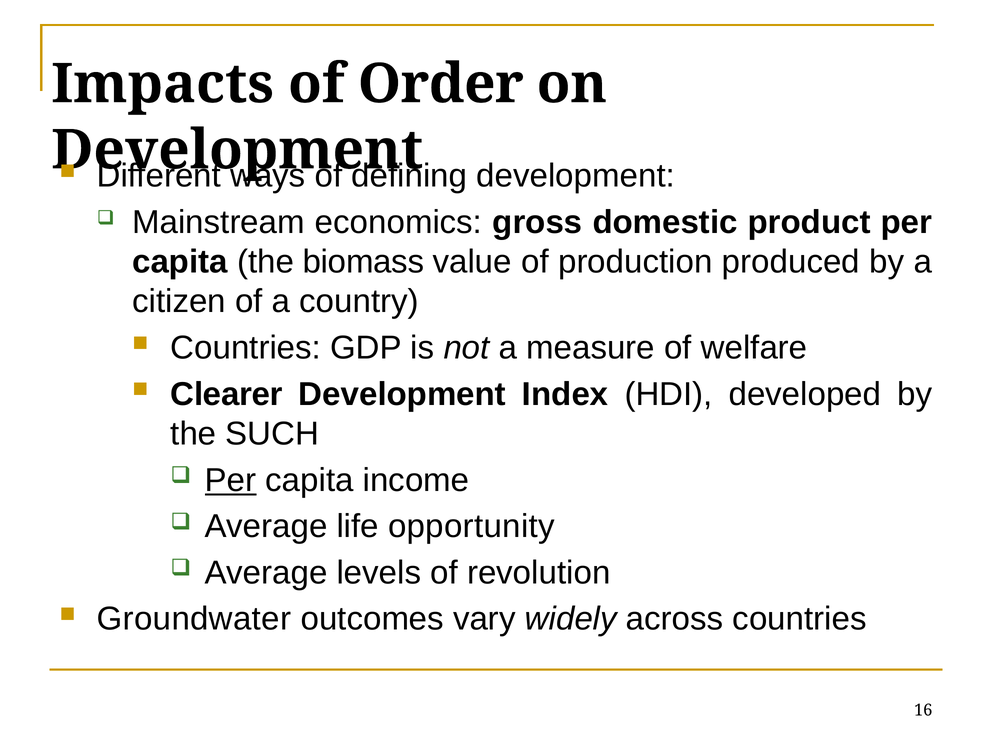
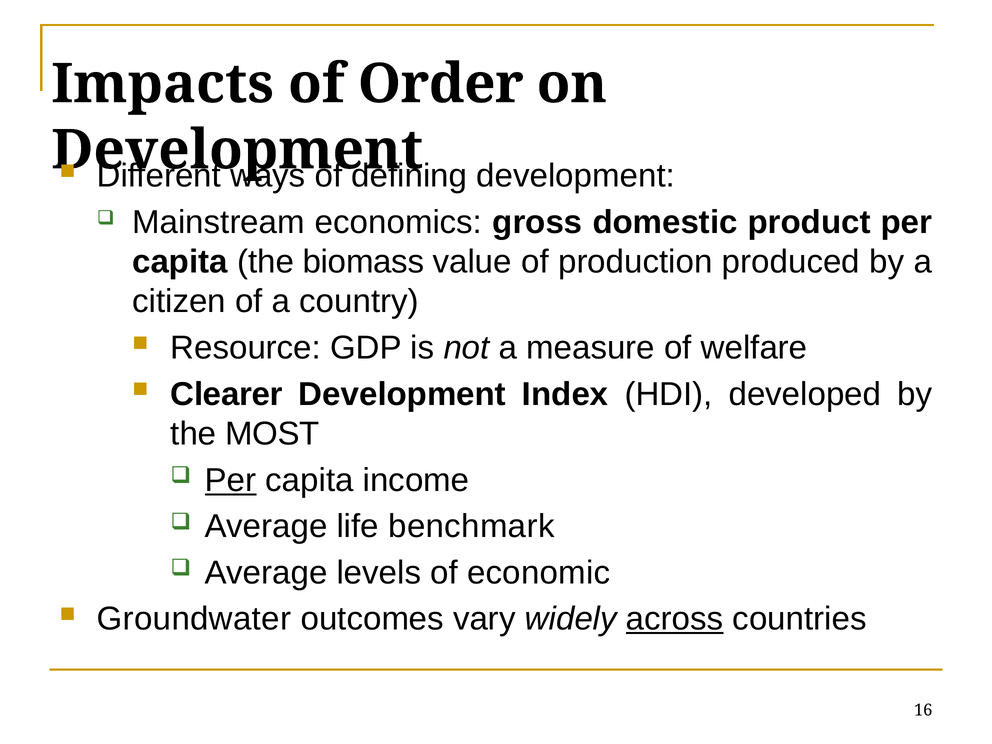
Countries at (246, 348): Countries -> Resource
SUCH: SUCH -> MOST
opportunity: opportunity -> benchmark
revolution: revolution -> economic
across underline: none -> present
